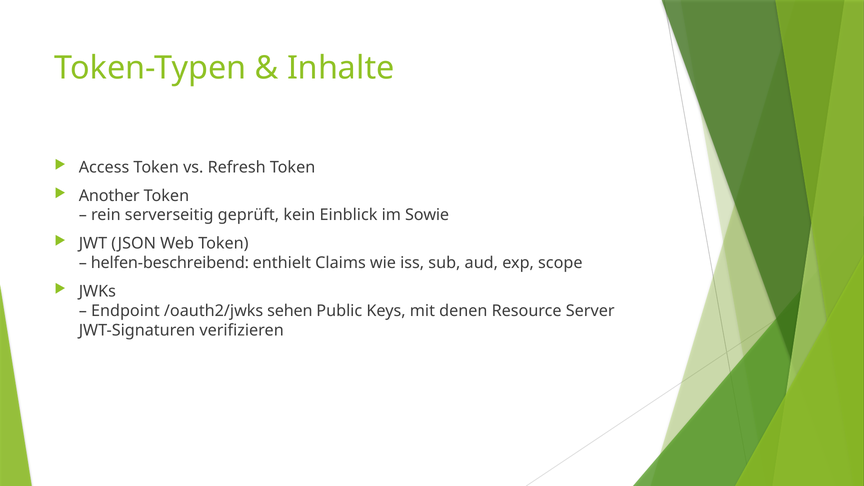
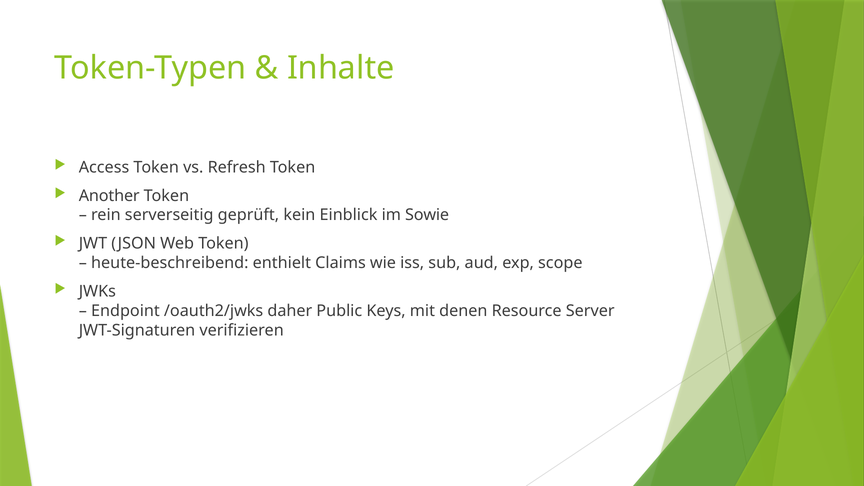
helfen-beschreibend: helfen-beschreibend -> heute-beschreibend
sehen: sehen -> daher
